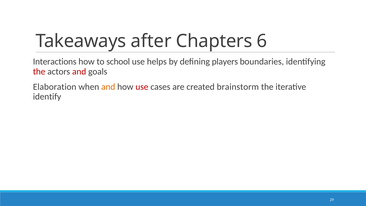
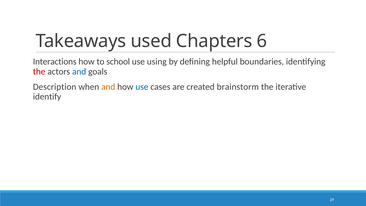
after: after -> used
helps: helps -> using
players: players -> helpful
and at (79, 72) colour: red -> blue
Elaboration: Elaboration -> Description
use at (142, 87) colour: red -> blue
